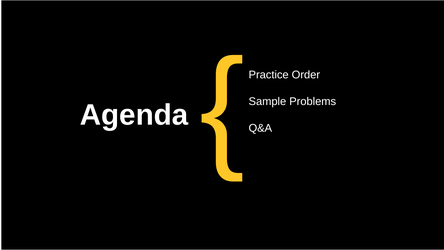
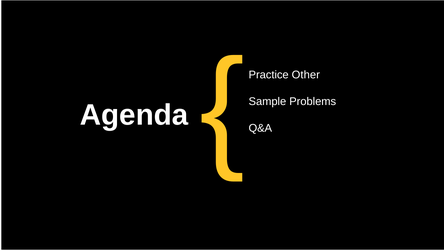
Order: Order -> Other
